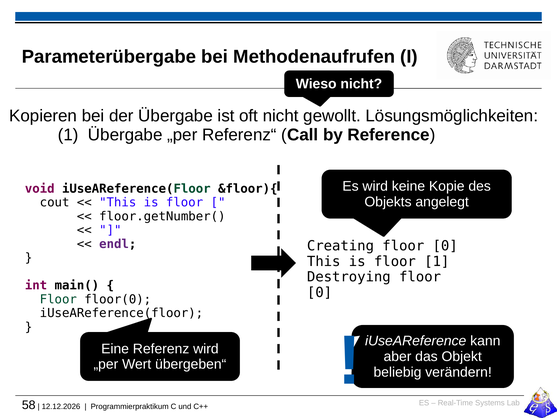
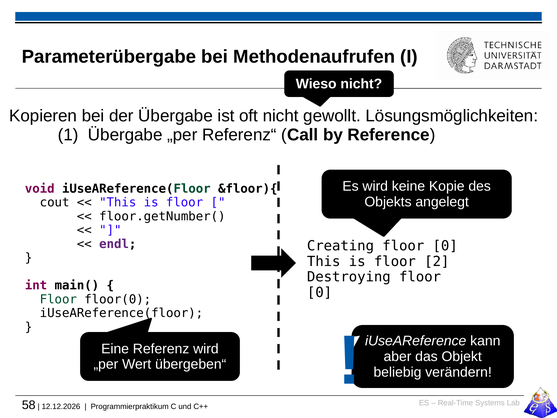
floor 1: 1 -> 2
